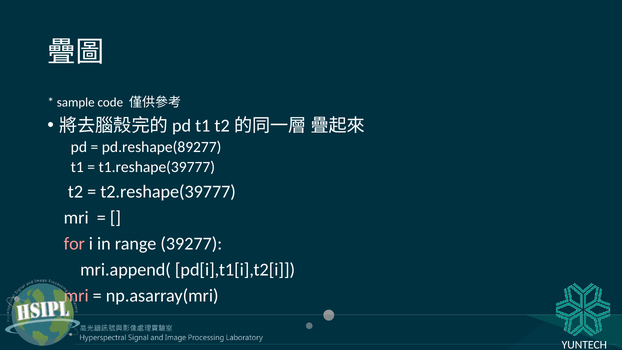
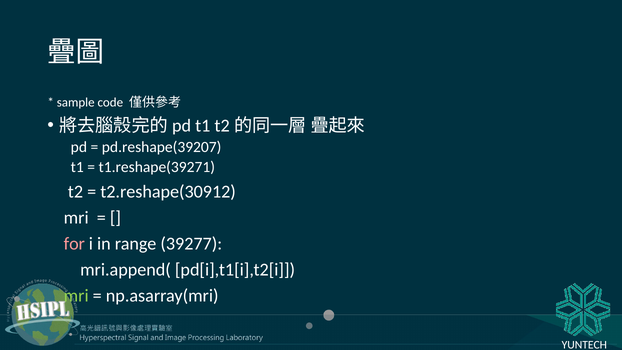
pd.reshape(89277: pd.reshape(89277 -> pd.reshape(39207
t1.reshape(39777: t1.reshape(39777 -> t1.reshape(39271
t2.reshape(39777: t2.reshape(39777 -> t2.reshape(30912
mri at (76, 296) colour: pink -> light green
